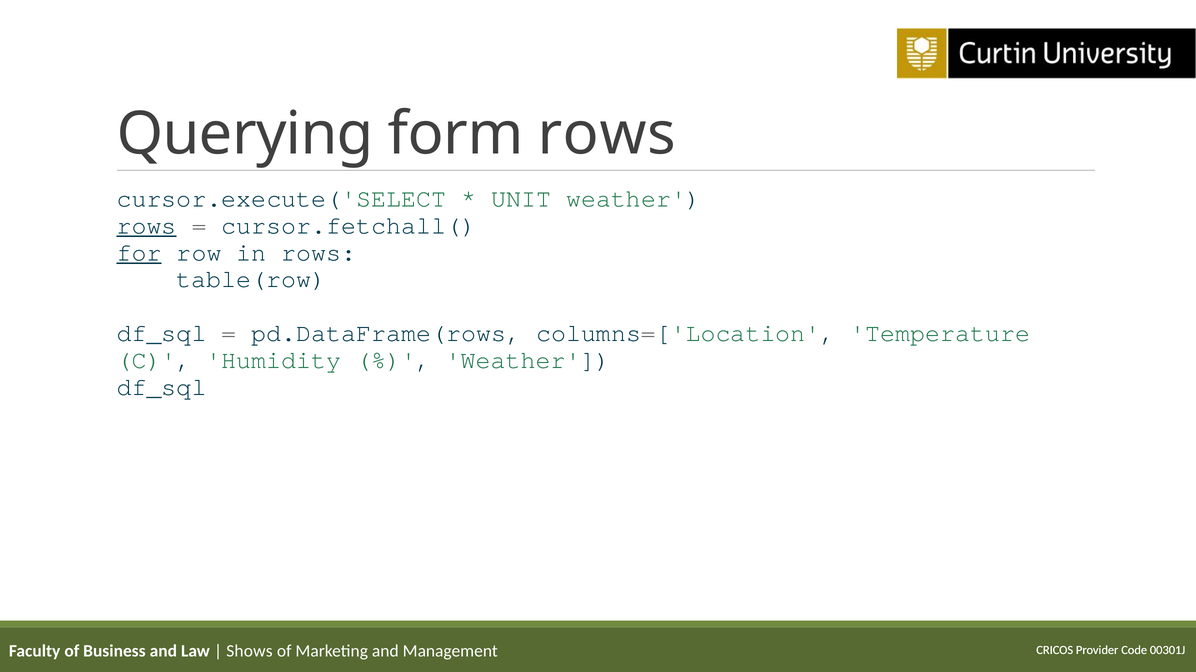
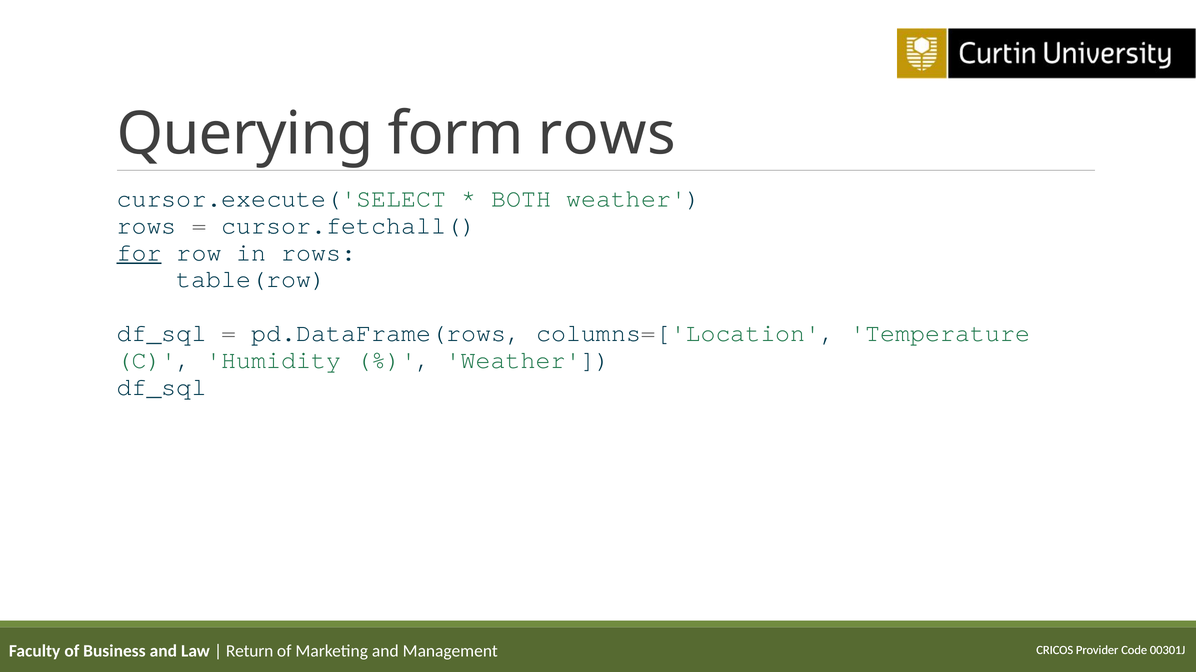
UNIT: UNIT -> BOTH
rows at (147, 226) underline: present -> none
Shows: Shows -> Return
